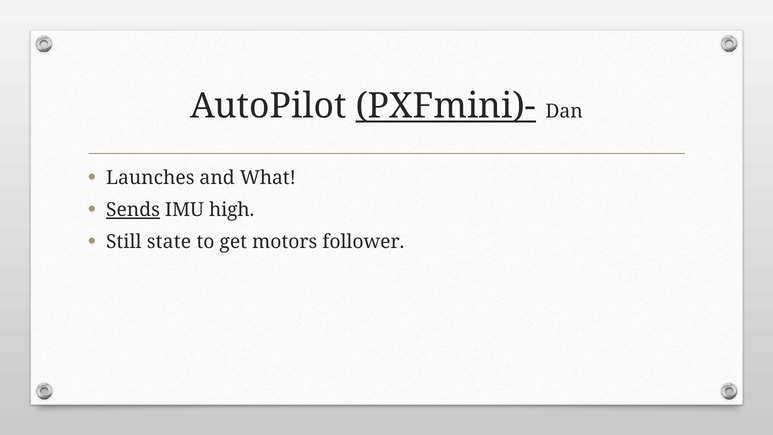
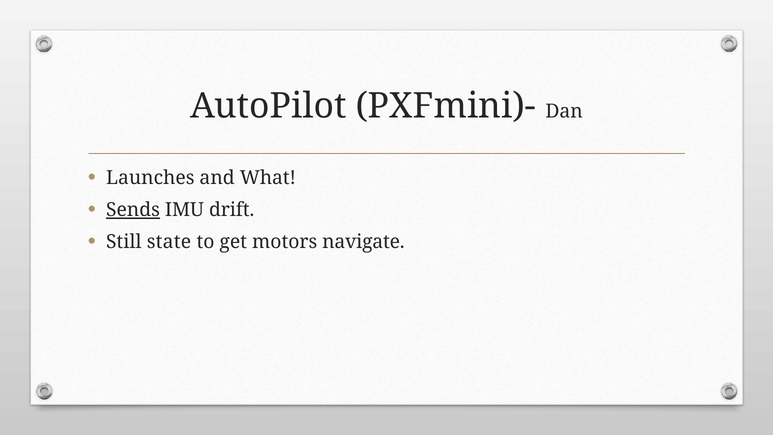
PXFmini)- underline: present -> none
high: high -> drift
follower: follower -> navigate
